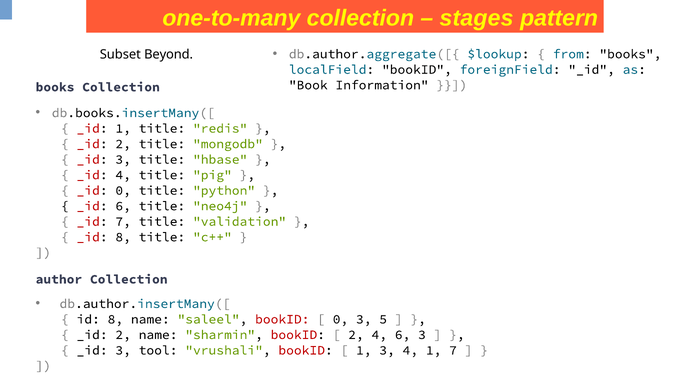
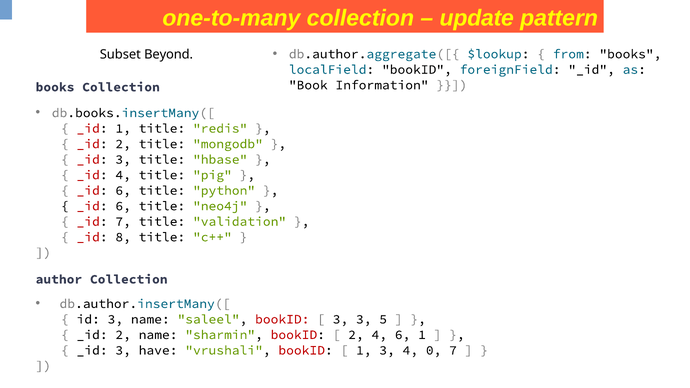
stages: stages -> update
0 at (123, 191): 0 -> 6
id 8: 8 -> 3
0 at (340, 319): 0 -> 3
6 3: 3 -> 1
tool: tool -> have
4 1: 1 -> 0
